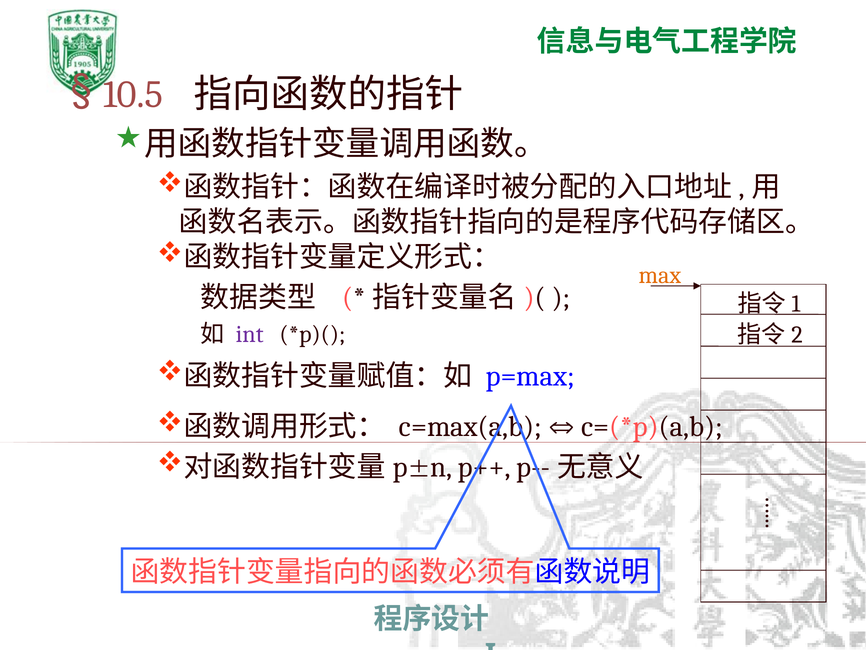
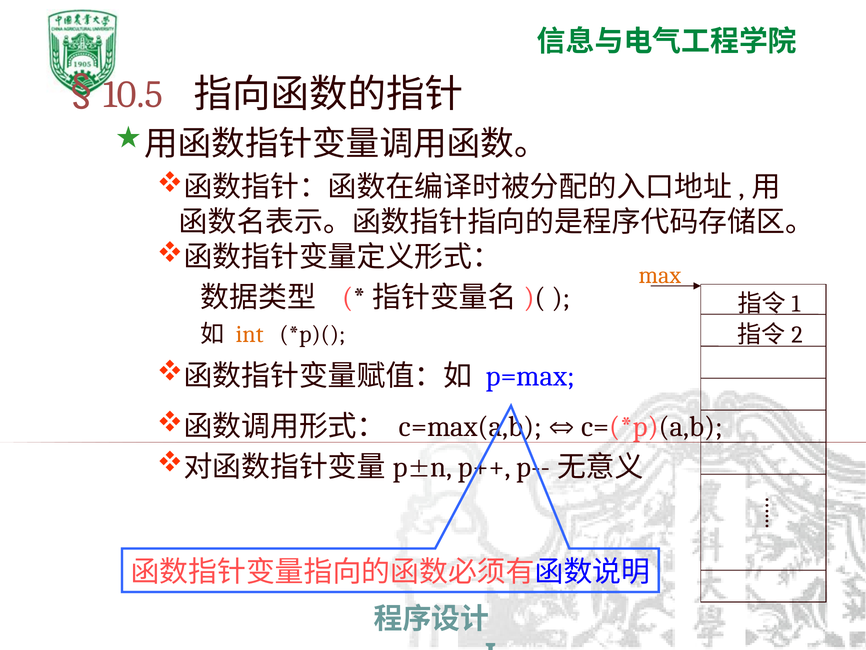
int colour: purple -> orange
